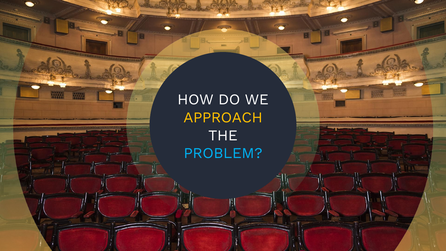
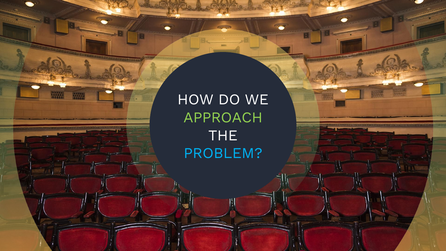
APPROACH colour: yellow -> light green
